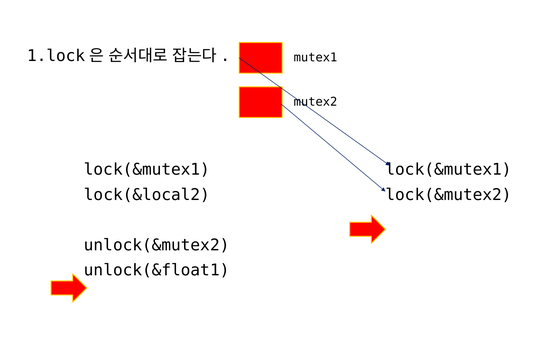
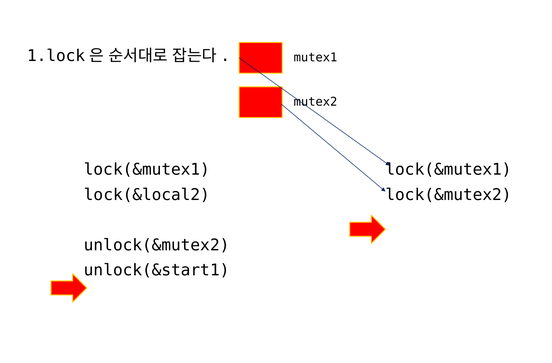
unlock(&float1: unlock(&float1 -> unlock(&start1
